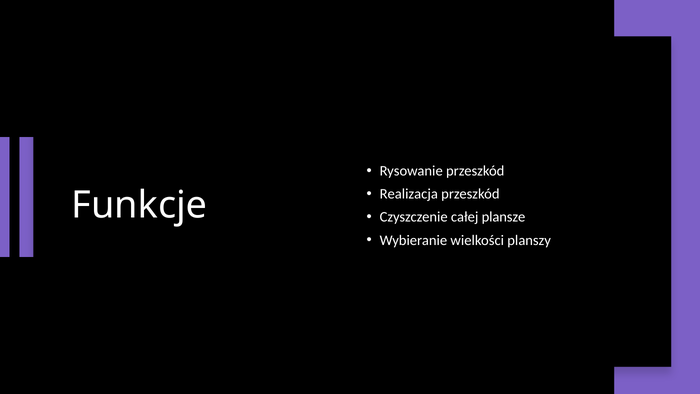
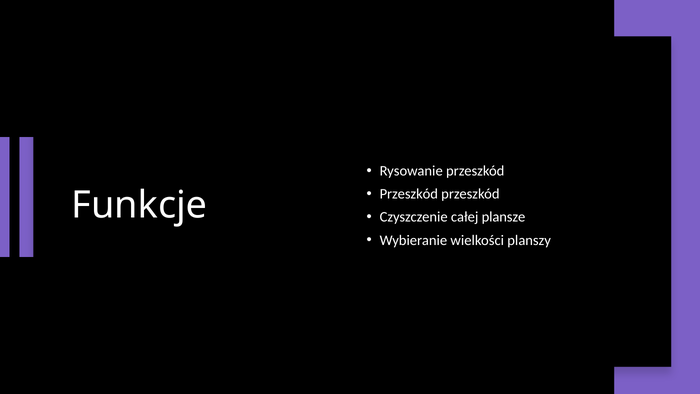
Realizacja at (409, 194): Realizacja -> Przeszkód
